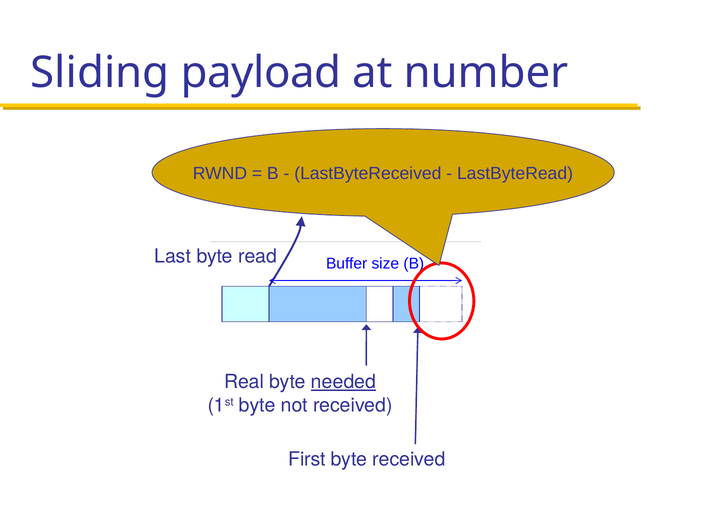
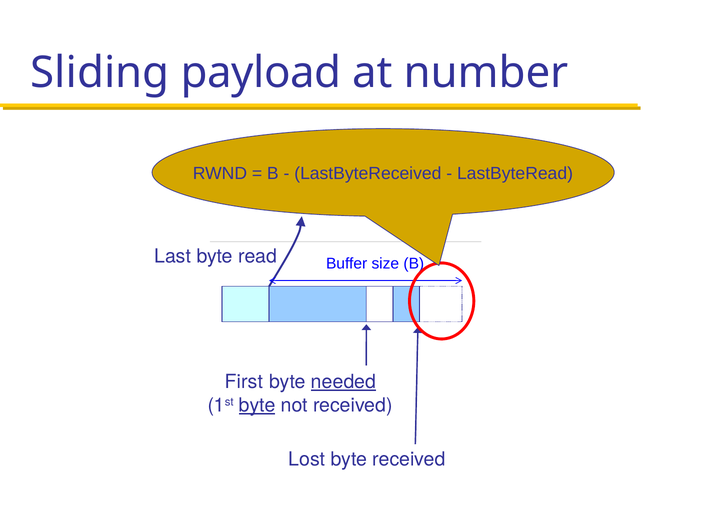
Real: Real -> First
byte at (257, 406) underline: none -> present
First: First -> Lost
